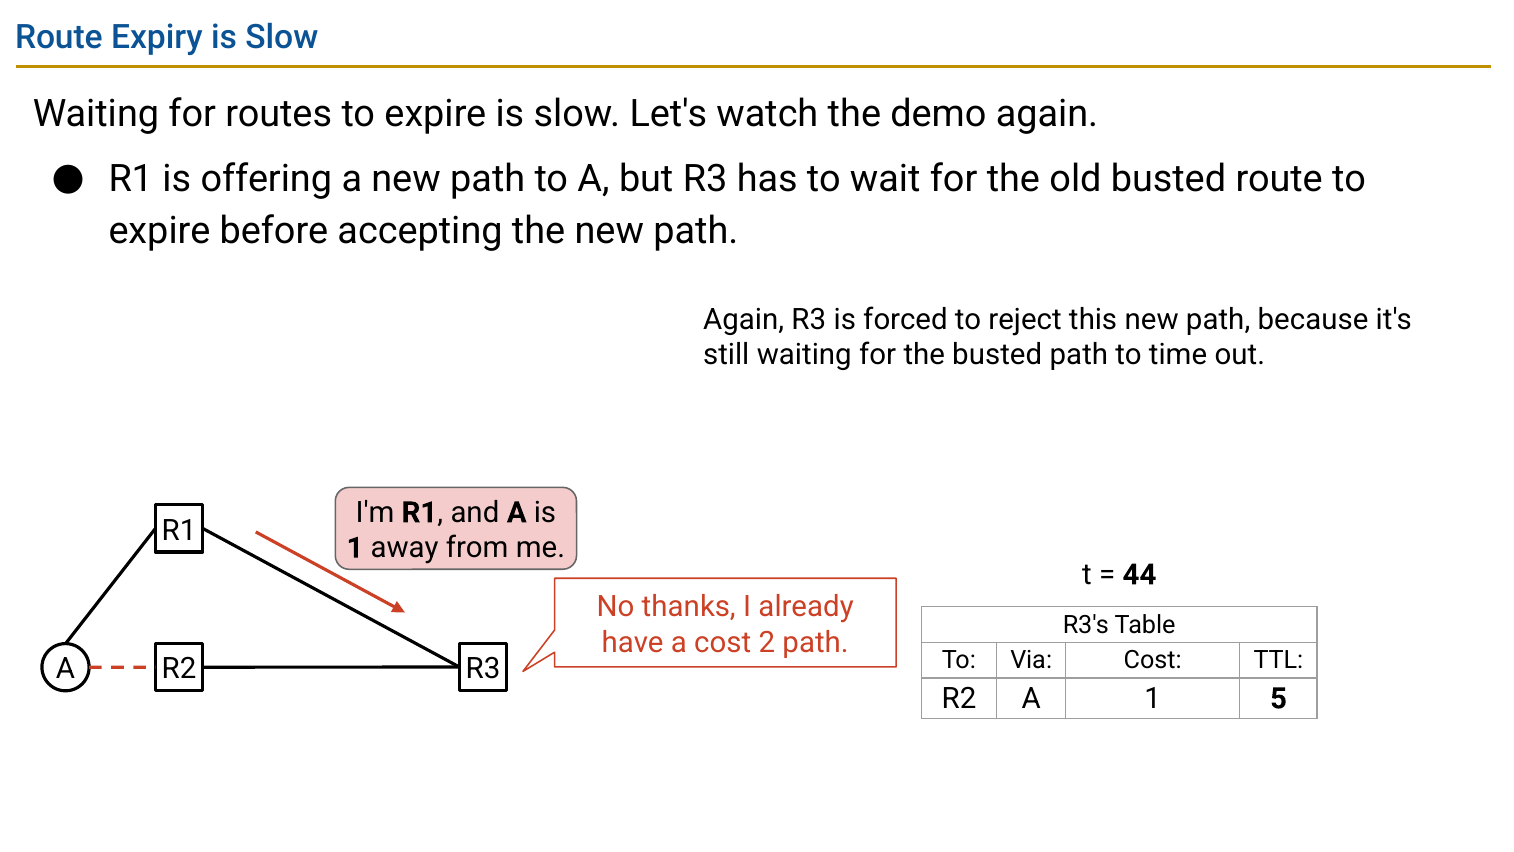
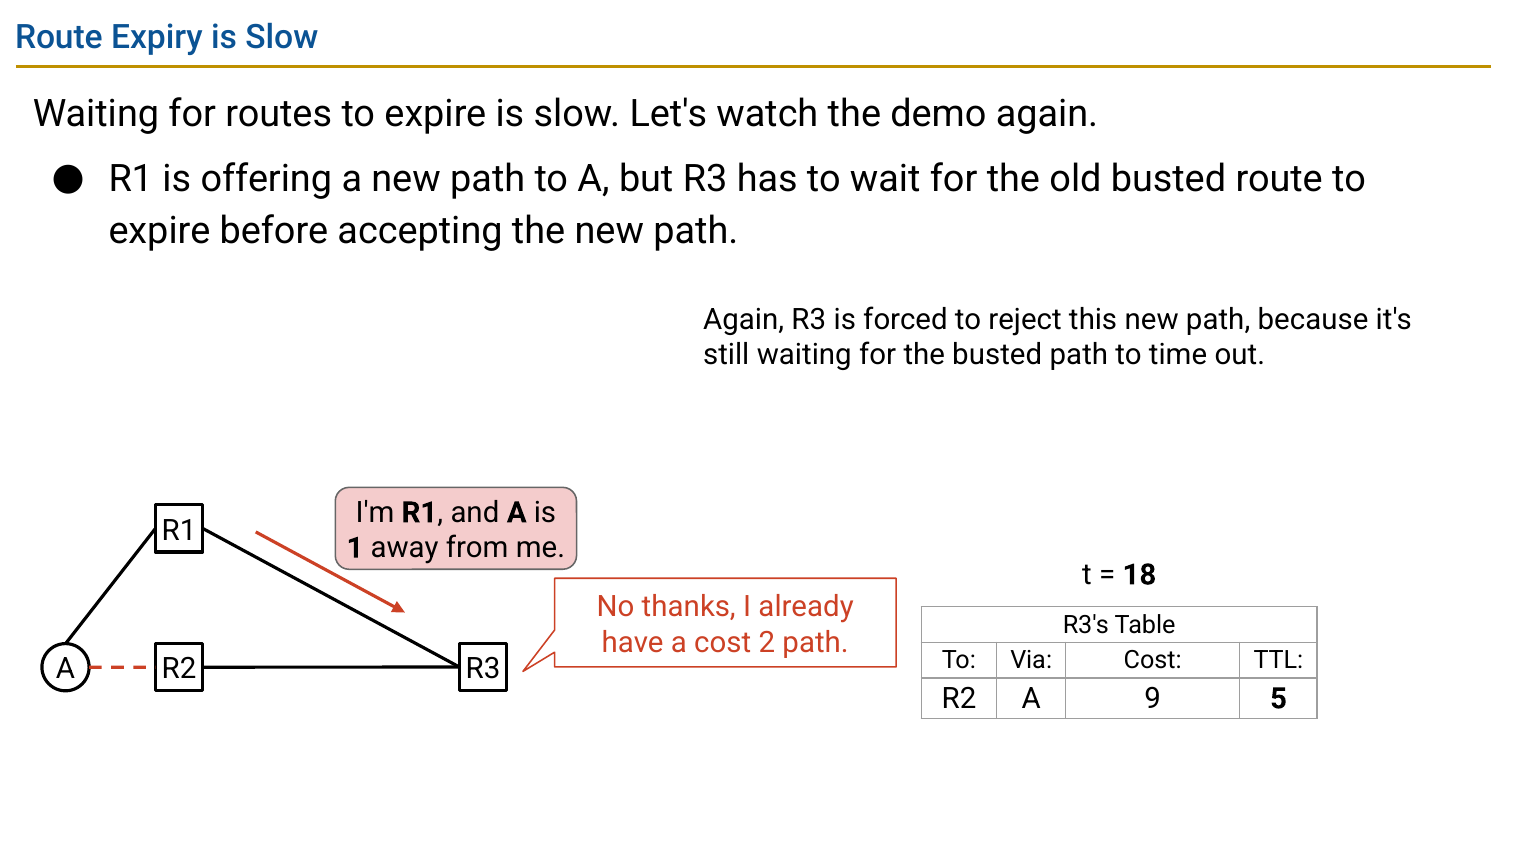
44: 44 -> 18
A 1: 1 -> 9
